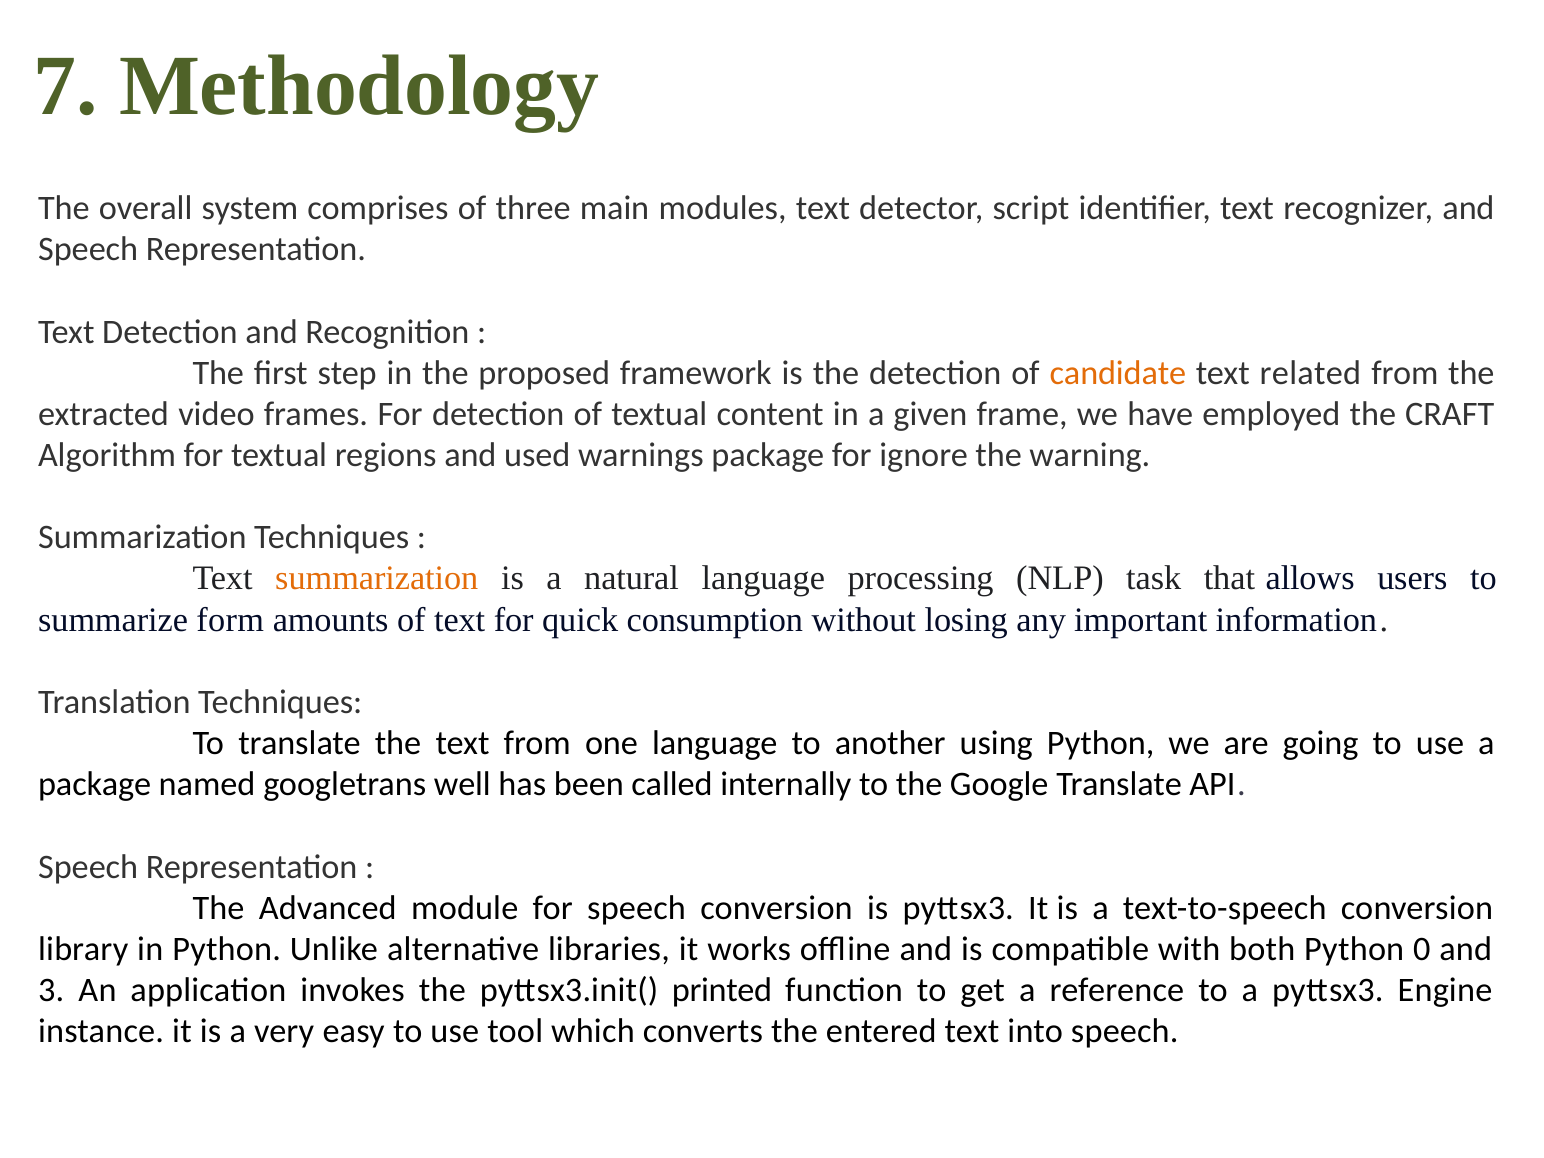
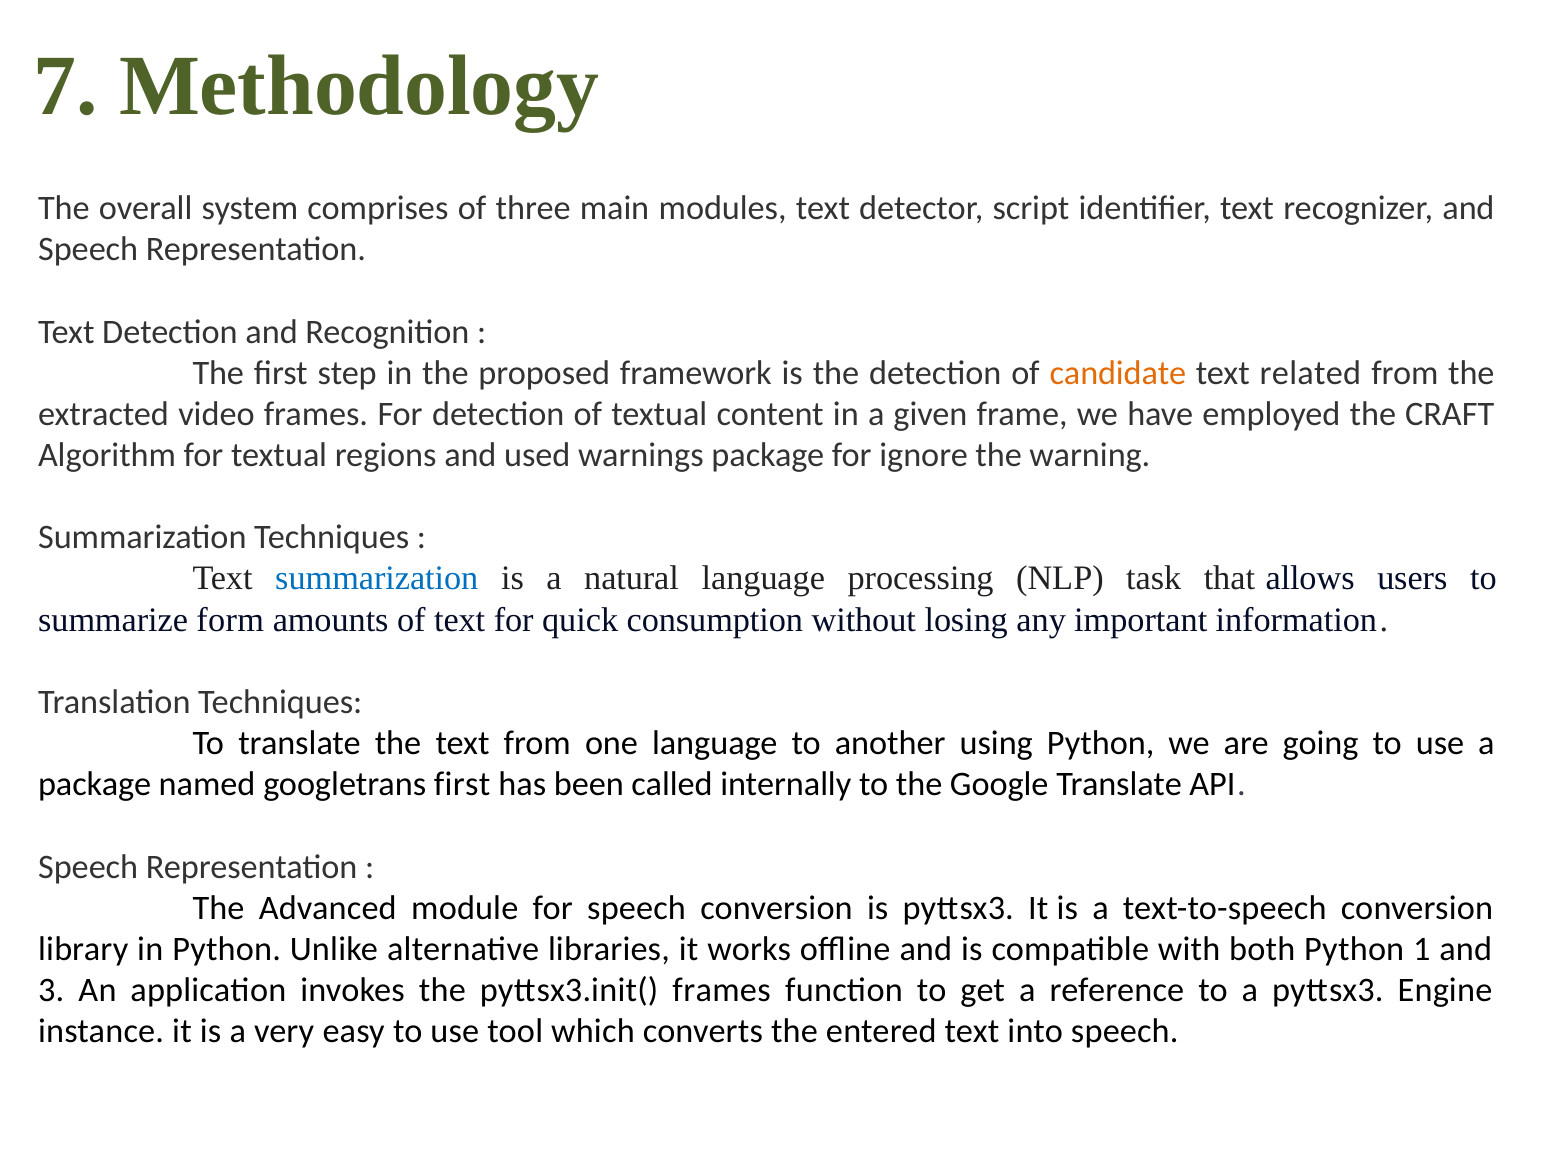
summarization at (377, 579) colour: orange -> blue
googletrans well: well -> first
0: 0 -> 1
pyttsx3.init( printed: printed -> frames
